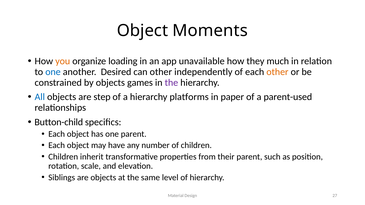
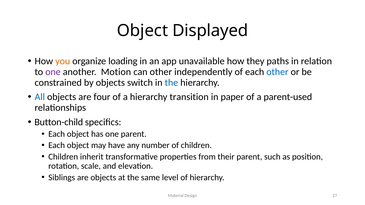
Moments: Moments -> Displayed
much: much -> paths
one at (53, 72) colour: blue -> purple
Desired: Desired -> Motion
other at (277, 72) colour: orange -> blue
games: games -> switch
the at (171, 83) colour: purple -> blue
step: step -> four
platforms: platforms -> transition
